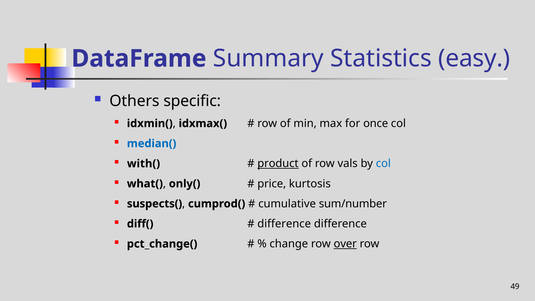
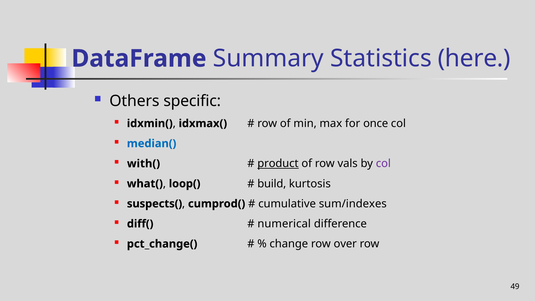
easy: easy -> here
col at (383, 164) colour: blue -> purple
only(: only( -> loop(
price: price -> build
sum/number: sum/number -> sum/indexes
difference at (284, 224): difference -> numerical
over underline: present -> none
